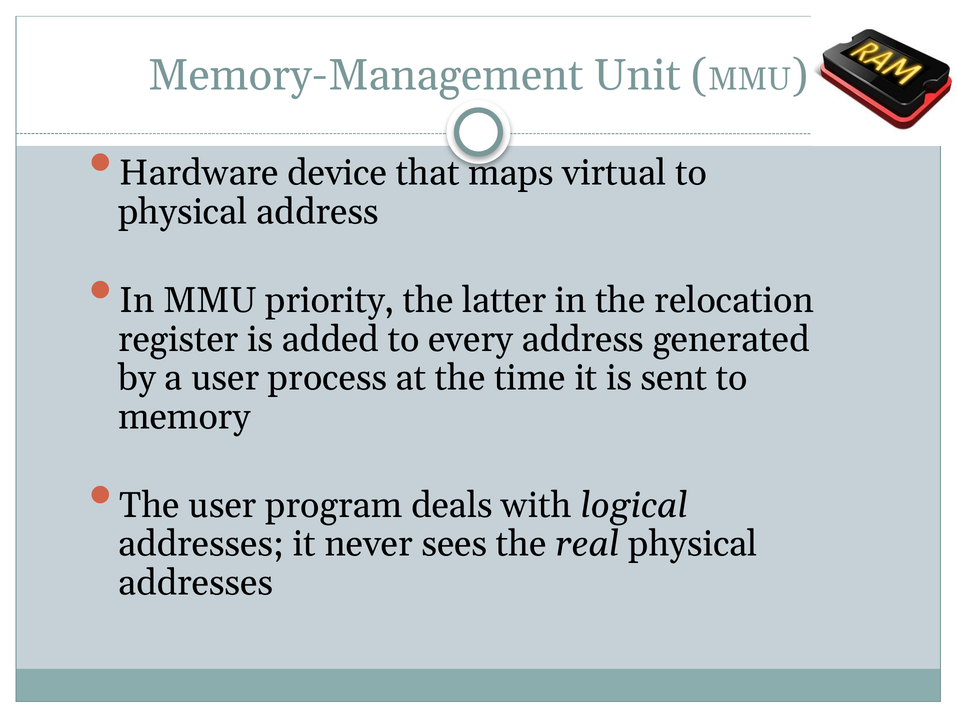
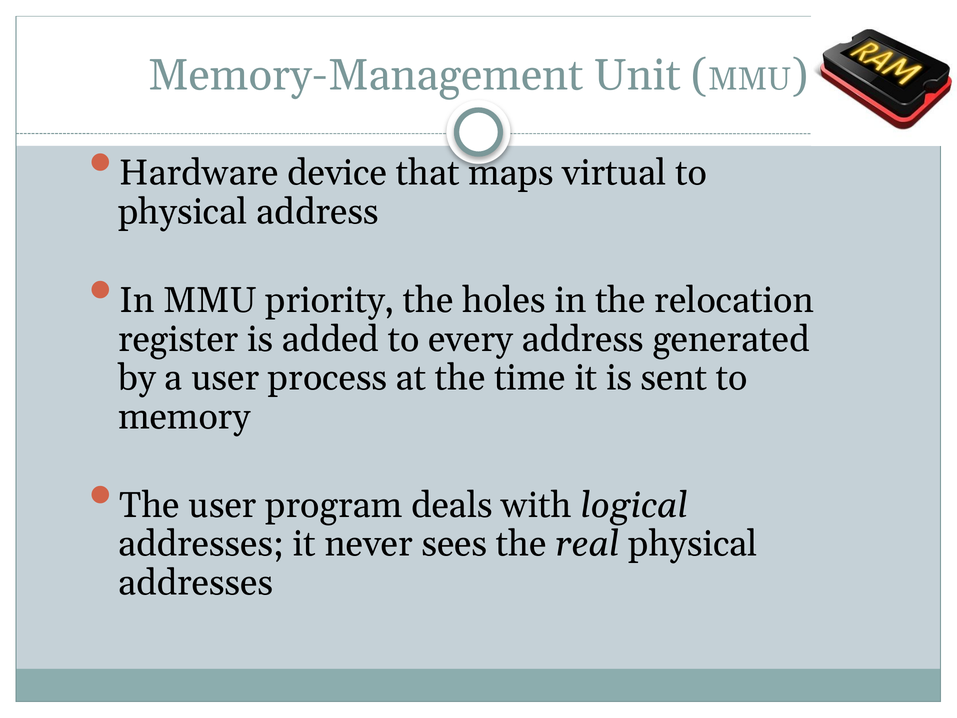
latter: latter -> holes
